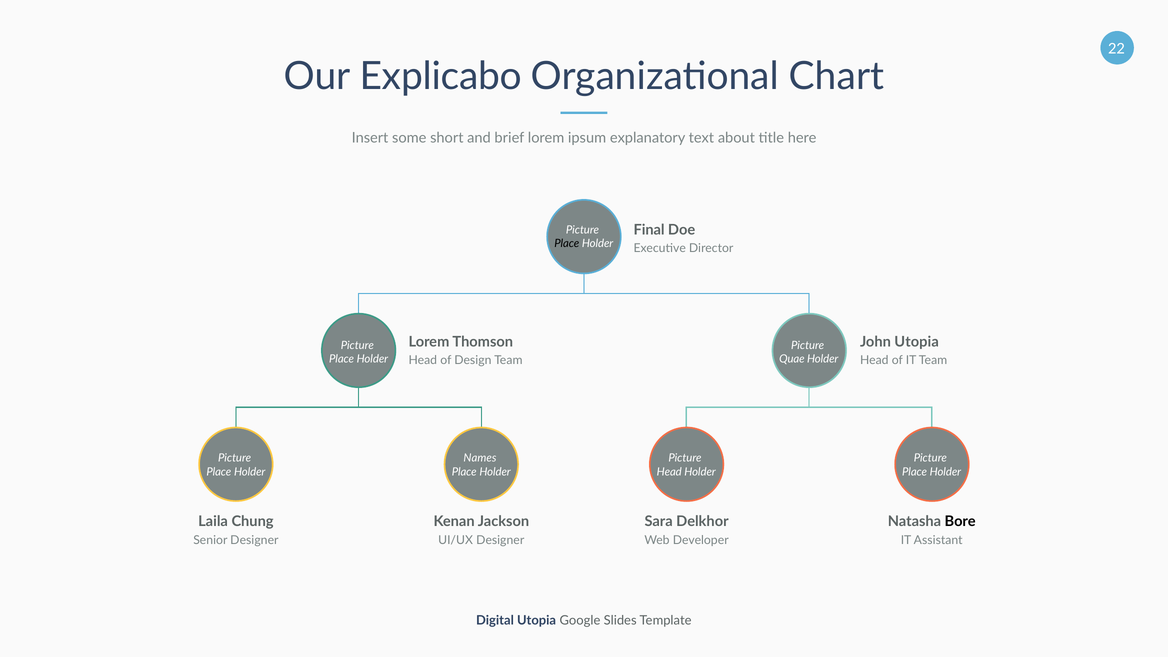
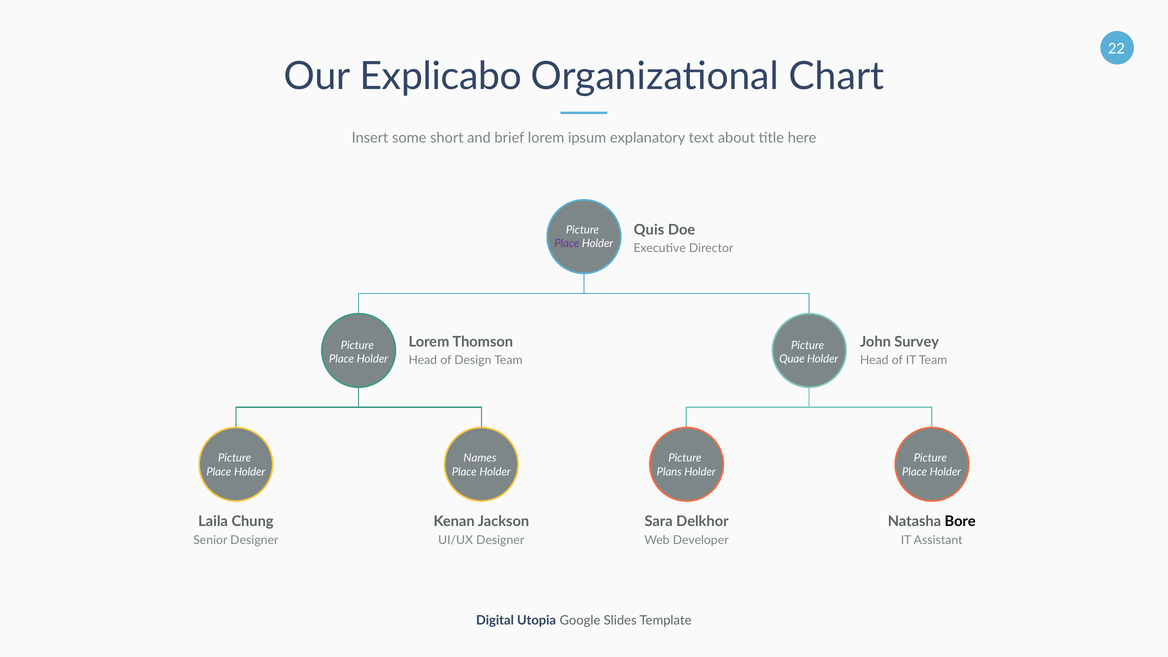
Final: Final -> Quis
Place at (567, 244) colour: black -> purple
John Utopia: Utopia -> Survey
Head at (669, 472): Head -> Plans
